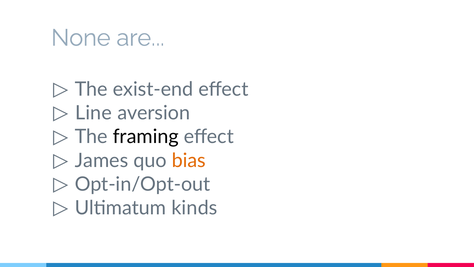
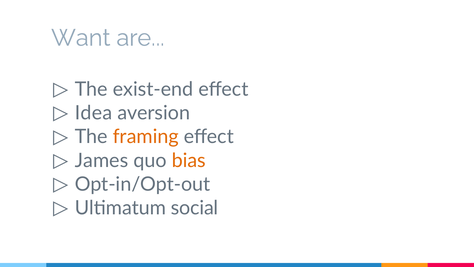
None: None -> Want
Line: Line -> Idea
framing colour: black -> orange
kinds: kinds -> social
